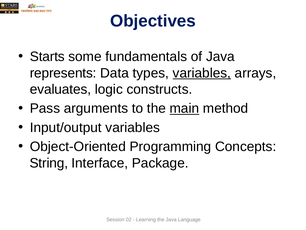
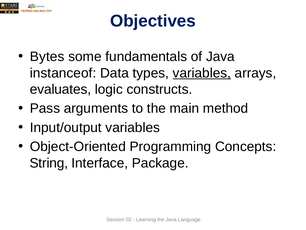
Starts: Starts -> Bytes
represents: represents -> instanceof
main underline: present -> none
